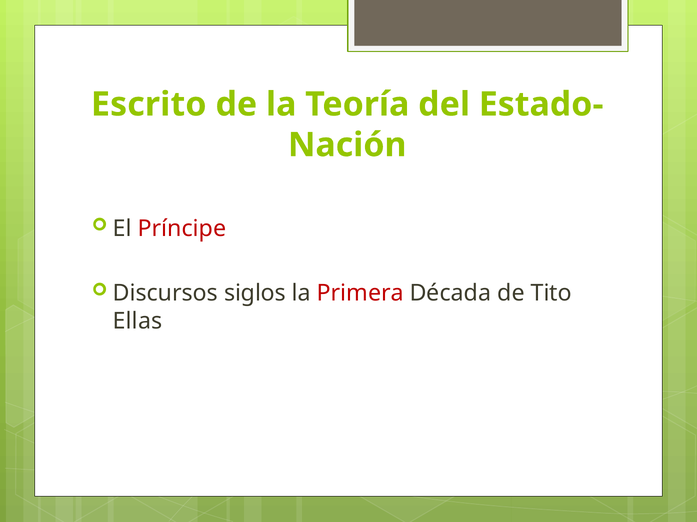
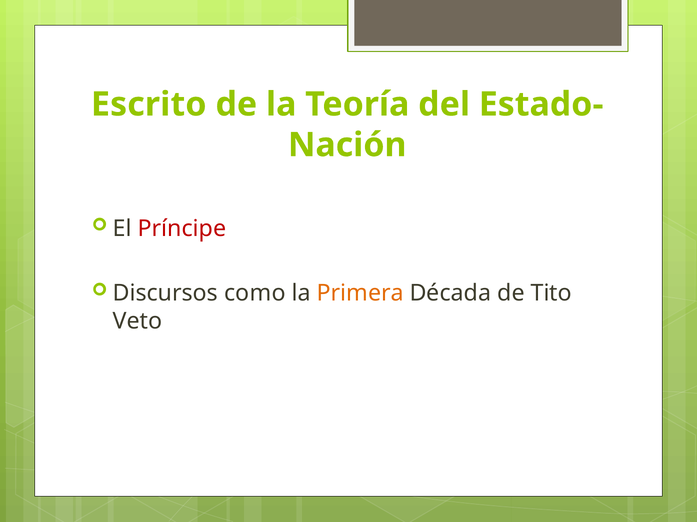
siglos: siglos -> como
Primera colour: red -> orange
Ellas: Ellas -> Veto
